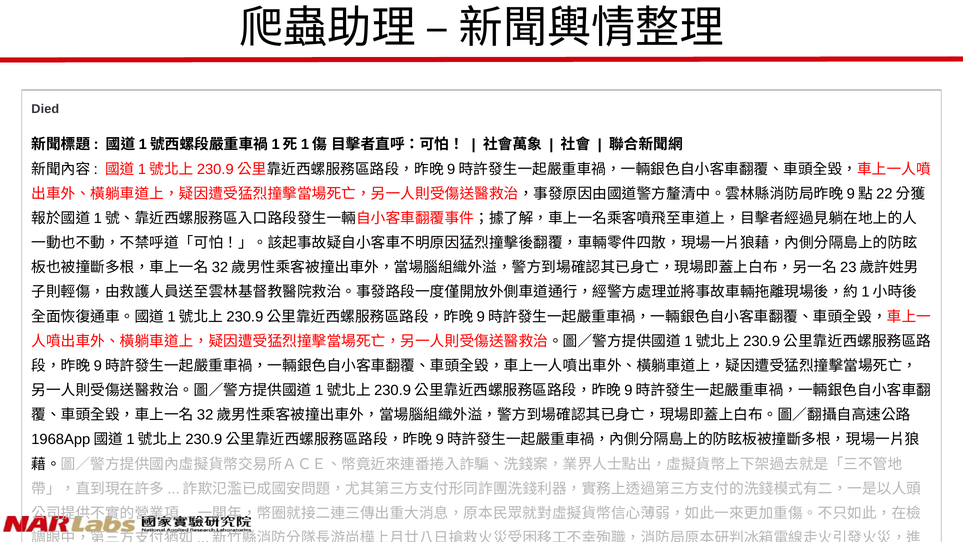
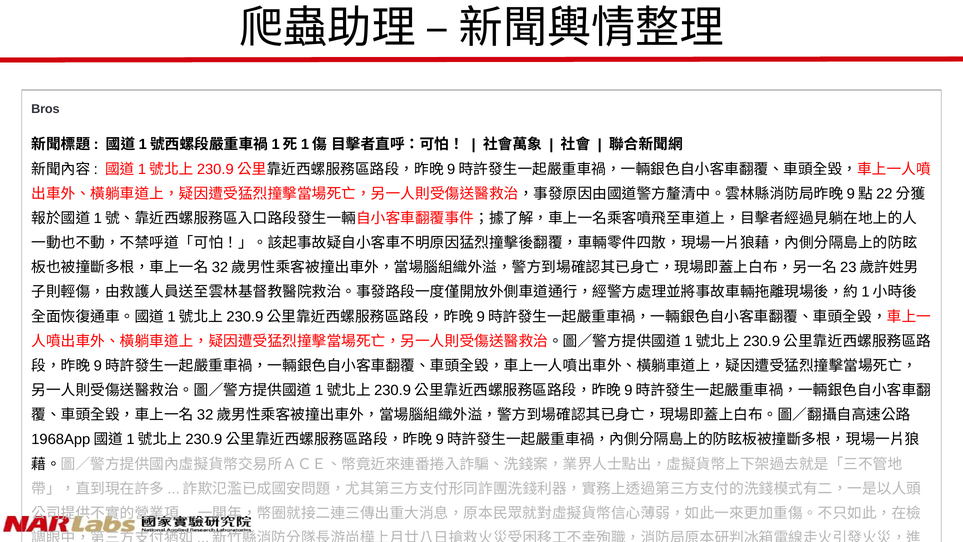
Died: Died -> Bros
